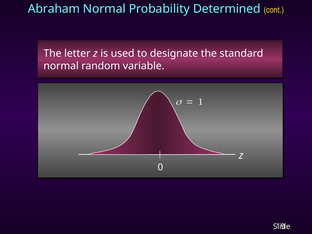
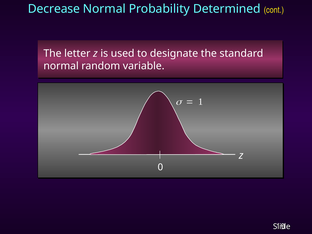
Abraham: Abraham -> Decrease
